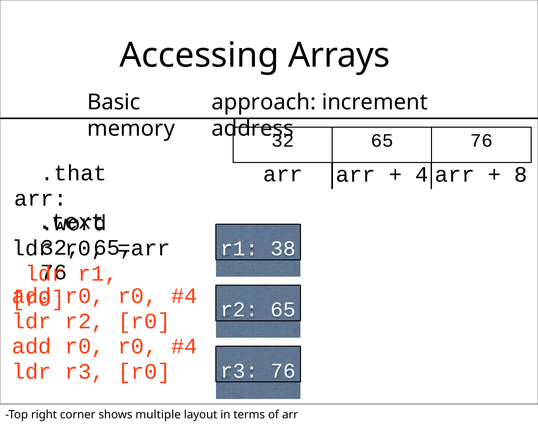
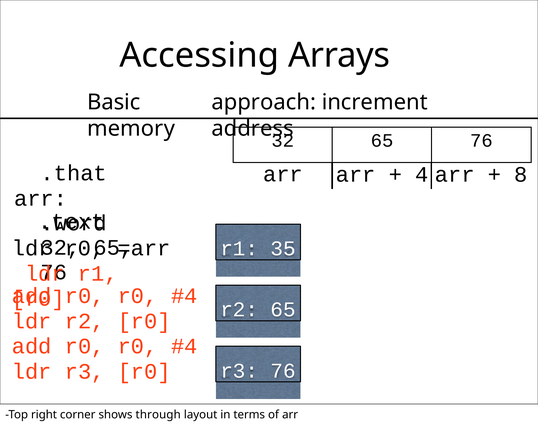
38: 38 -> 35
multiple: multiple -> through
